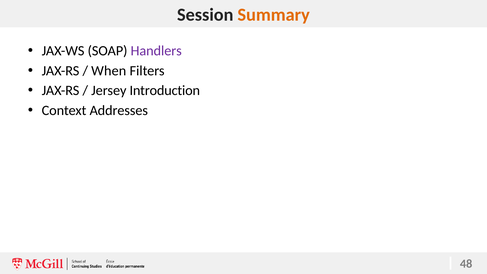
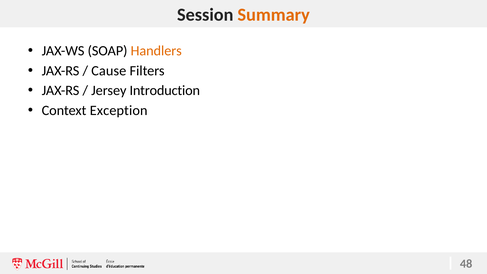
Handlers colour: purple -> orange
When: When -> Cause
Addresses: Addresses -> Exception
